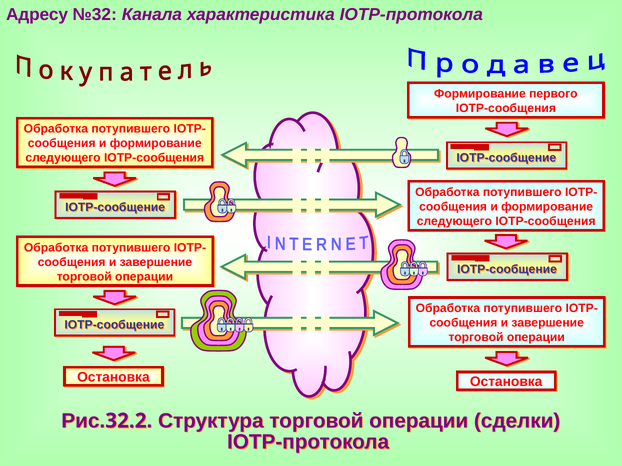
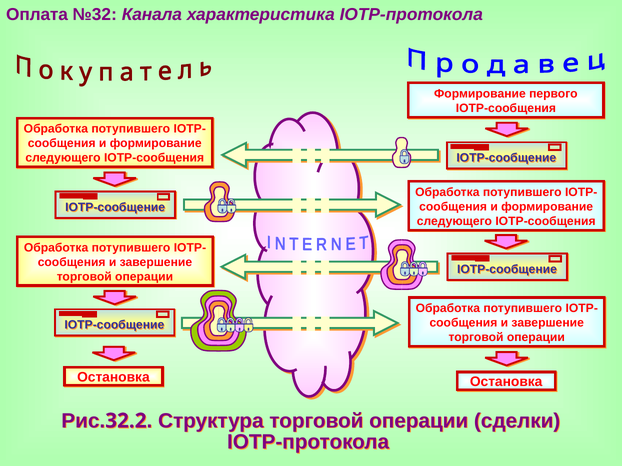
Адресу: Адресу -> Оплата
